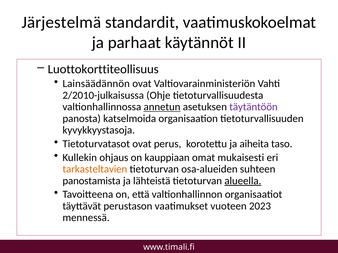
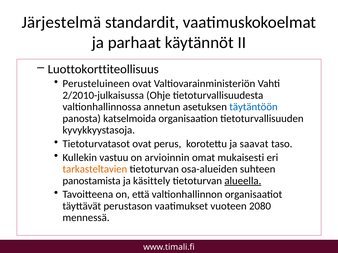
Lainsäädännön: Lainsäädännön -> Perusteluineen
annetun underline: present -> none
täytäntöön colour: purple -> blue
aiheita: aiheita -> saavat
ohjaus: ohjaus -> vastuu
kauppiaan: kauppiaan -> arvioinnin
lähteistä: lähteistä -> käsittely
2023: 2023 -> 2080
